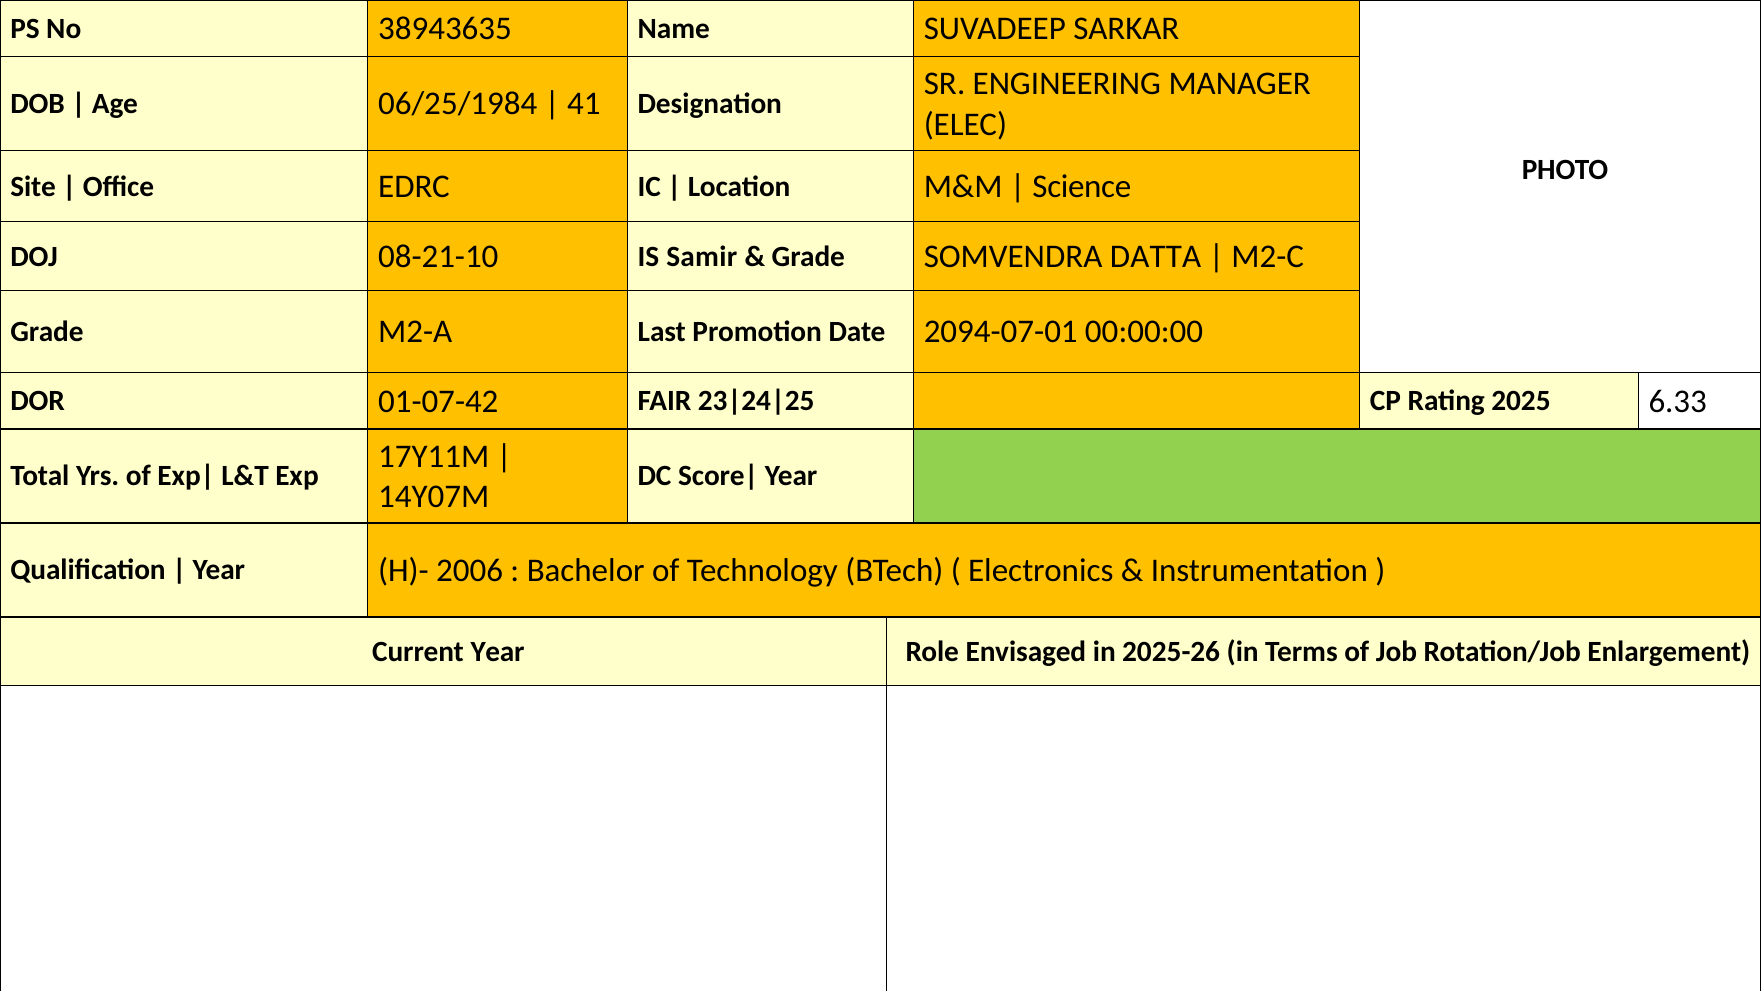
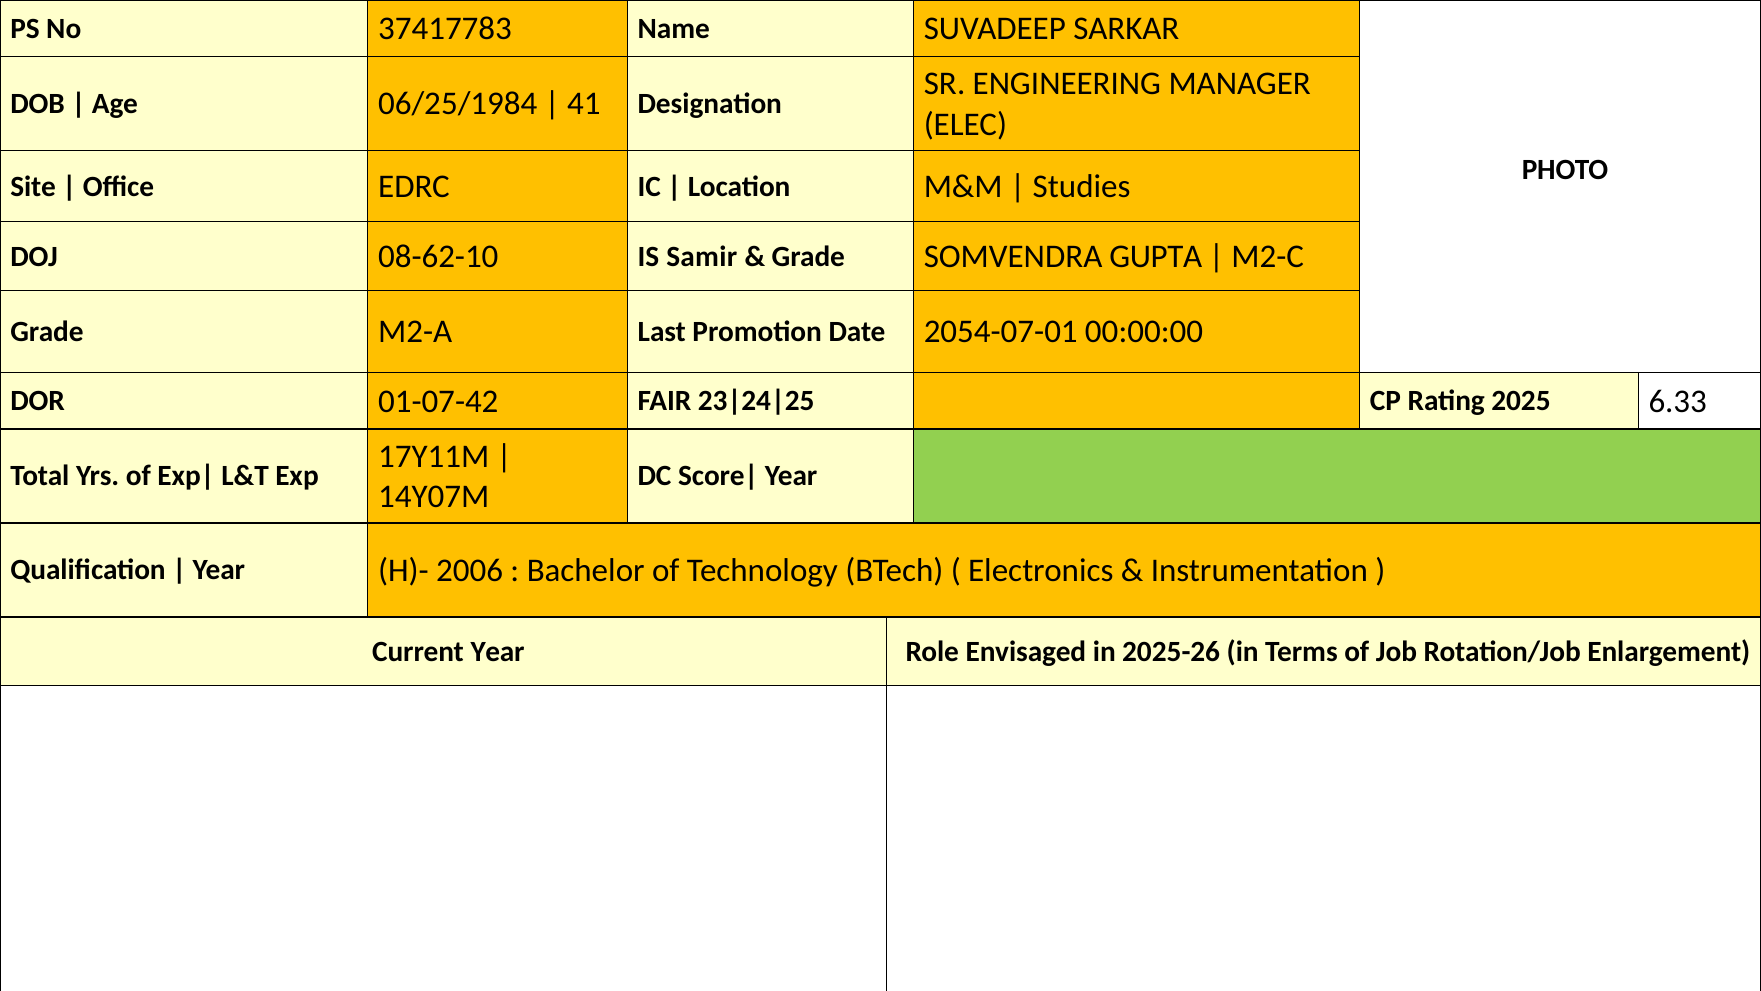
38943635: 38943635 -> 37417783
Science: Science -> Studies
08-21-10: 08-21-10 -> 08-62-10
DATTA: DATTA -> GUPTA
2094-07-01: 2094-07-01 -> 2054-07-01
